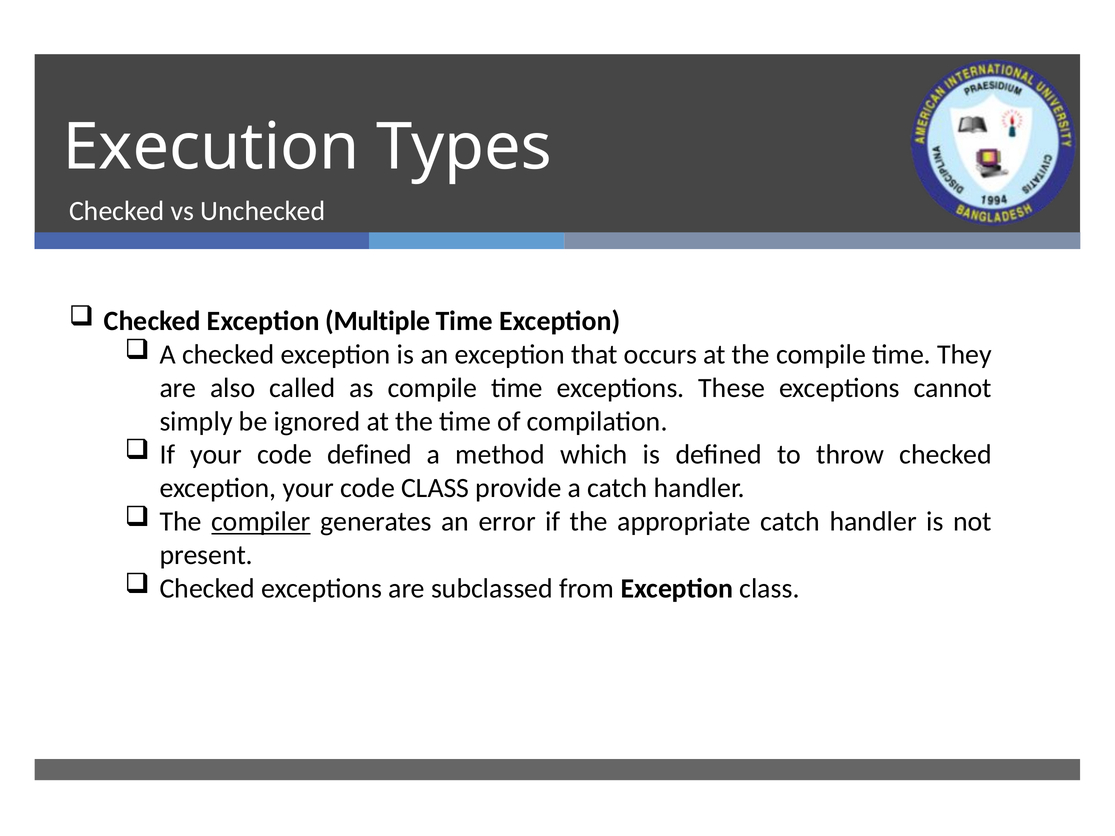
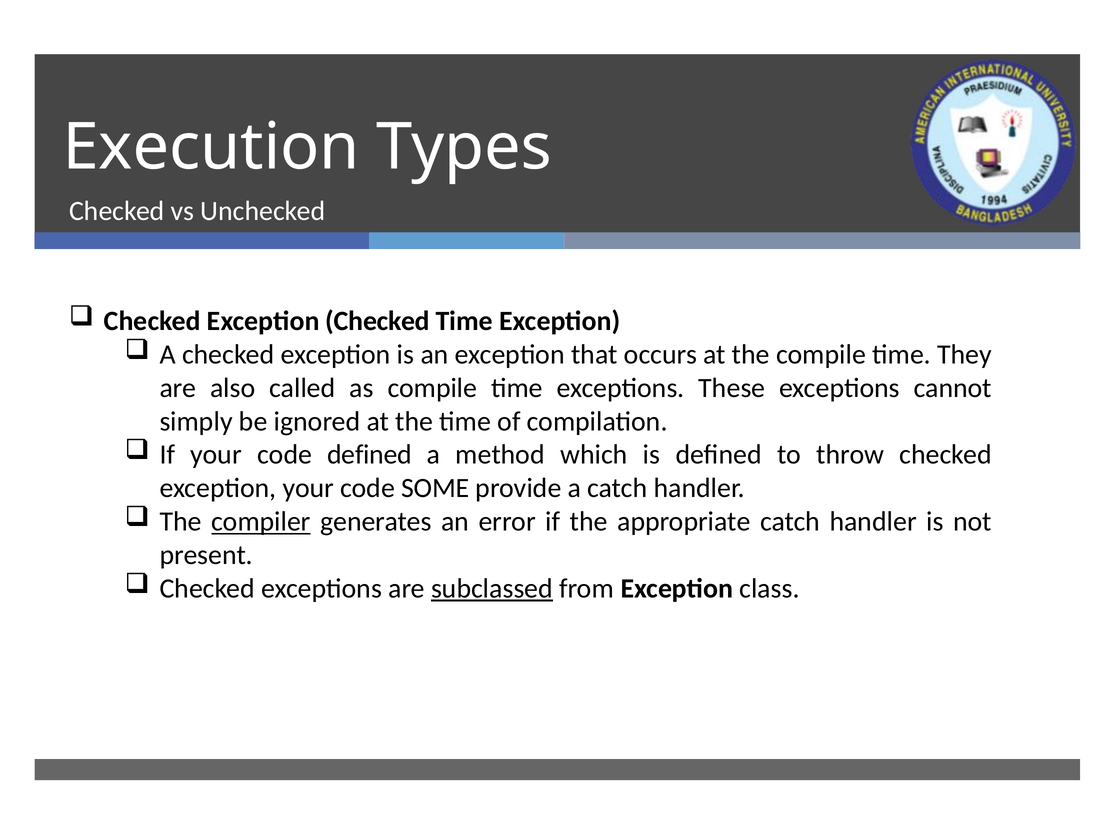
Exception Multiple: Multiple -> Checked
code CLASS: CLASS -> SOME
subclassed underline: none -> present
